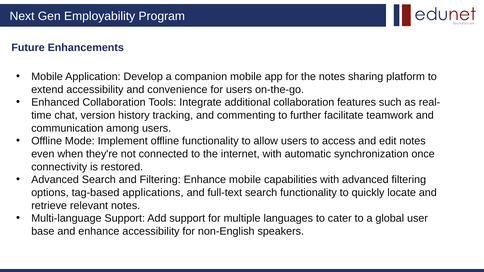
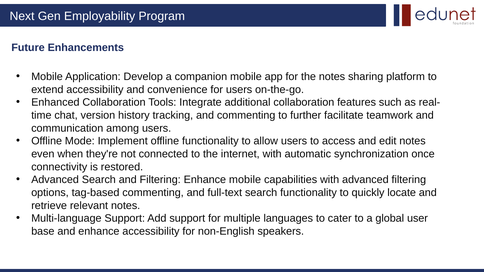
tag-based applications: applications -> commenting
